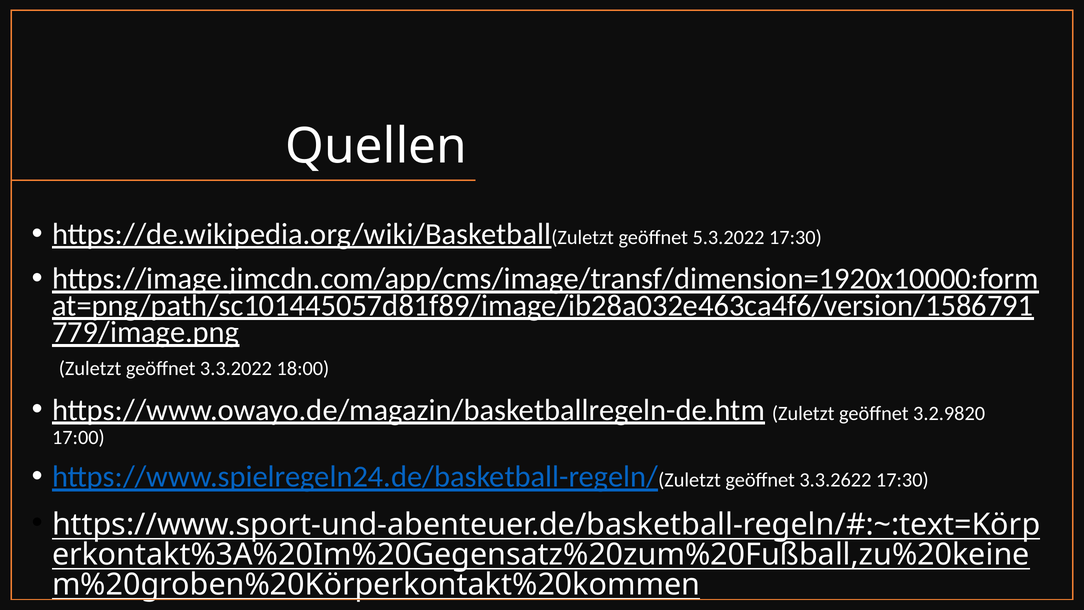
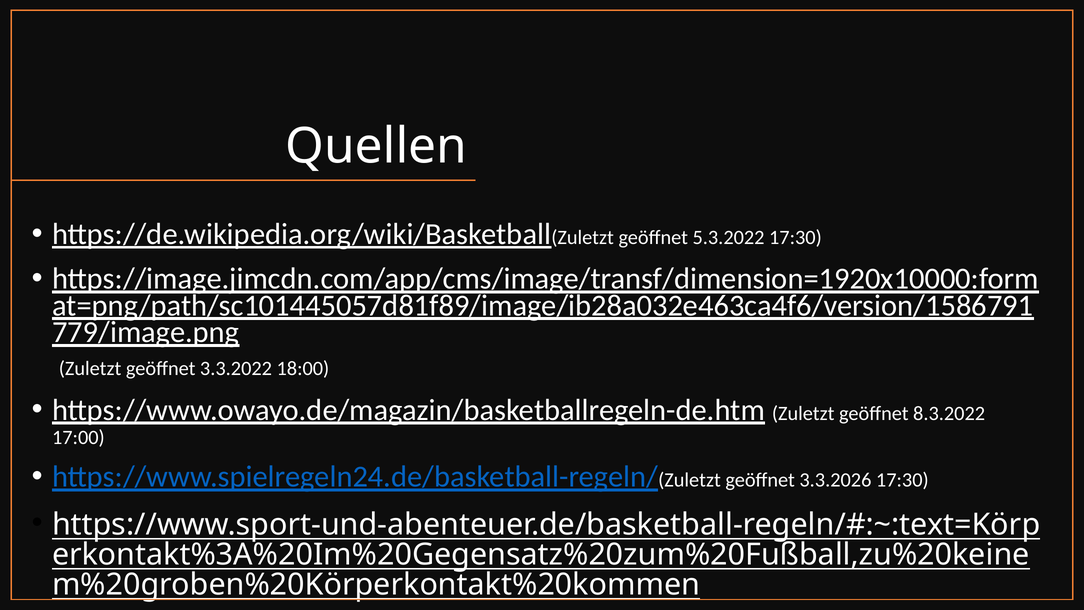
3.2.9820: 3.2.9820 -> 8.3.2022
3.3.2622: 3.3.2622 -> 3.3.2026
